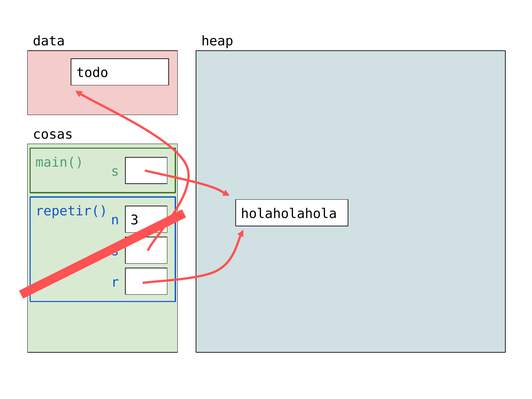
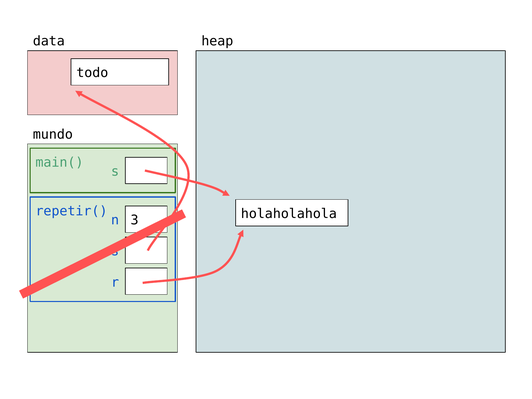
cosas: cosas -> mundo
